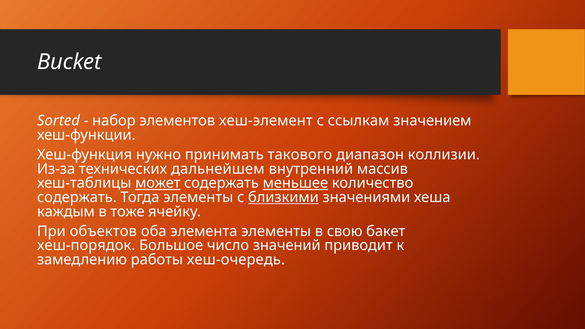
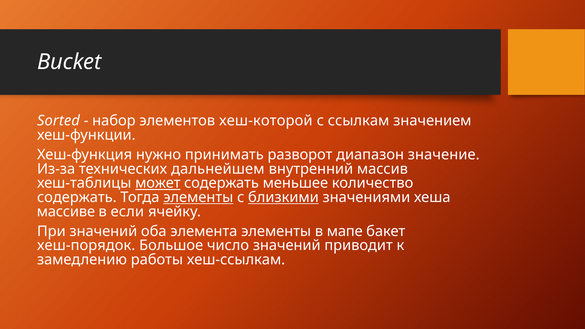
хеш-элемент: хеш-элемент -> хеш-которой
такового: такового -> разворот
коллизии: коллизии -> значение
меньшее underline: present -> none
элементы at (198, 197) underline: none -> present
каждым: каждым -> массиве
тоже: тоже -> если
При объектов: объектов -> значений
свою: свою -> мапе
хеш‑очередь: хеш‑очередь -> хеш‑ссылкам
